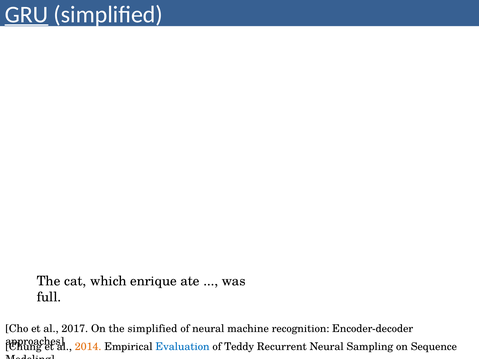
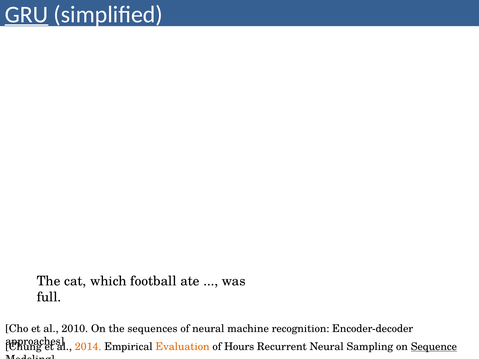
enrique: enrique -> football
2017: 2017 -> 2010
the simplified: simplified -> sequences
Evaluation colour: blue -> orange
Teddy: Teddy -> Hours
Sequence underline: none -> present
